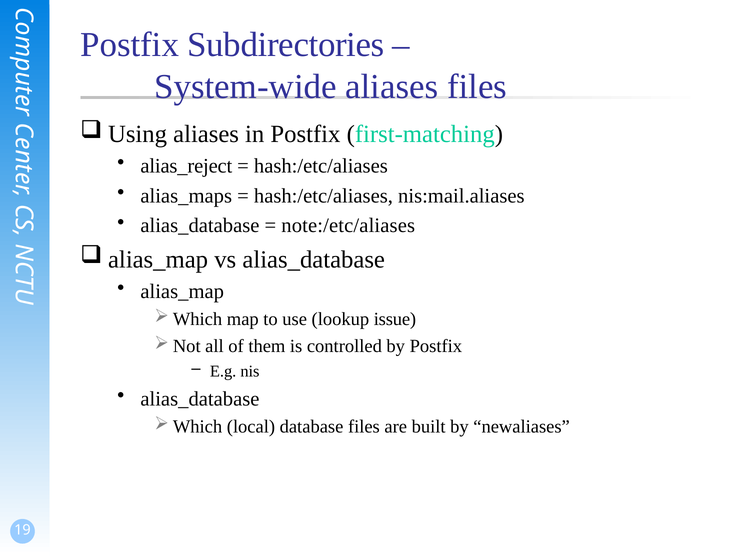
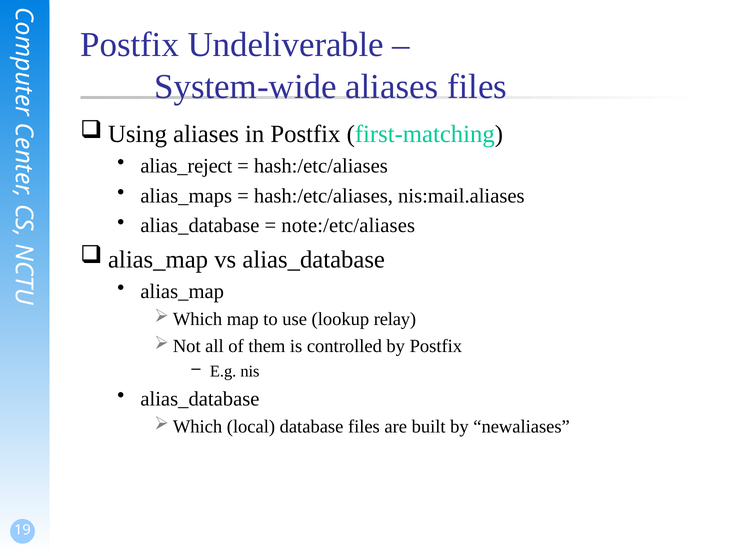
Subdirectories: Subdirectories -> Undeliverable
issue: issue -> relay
